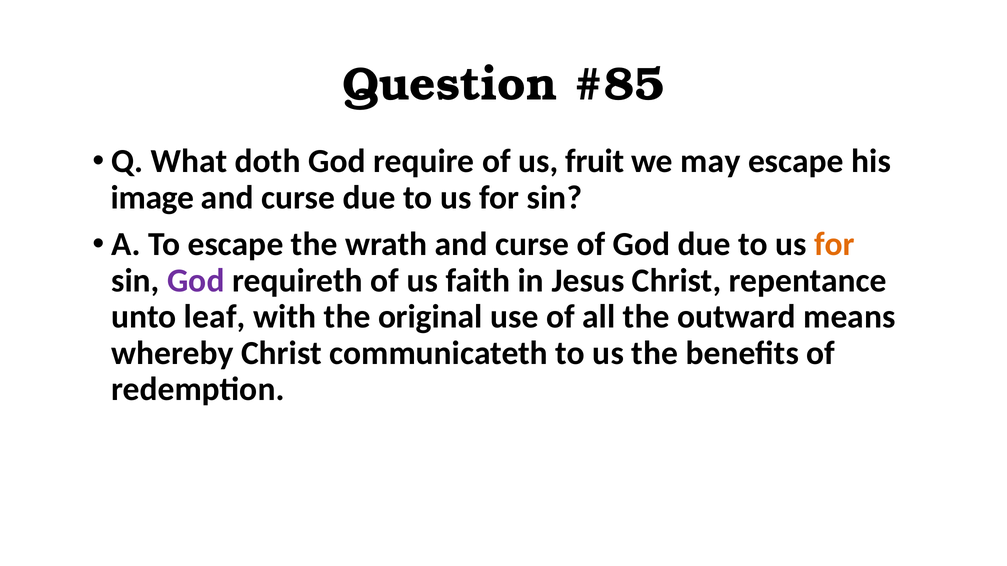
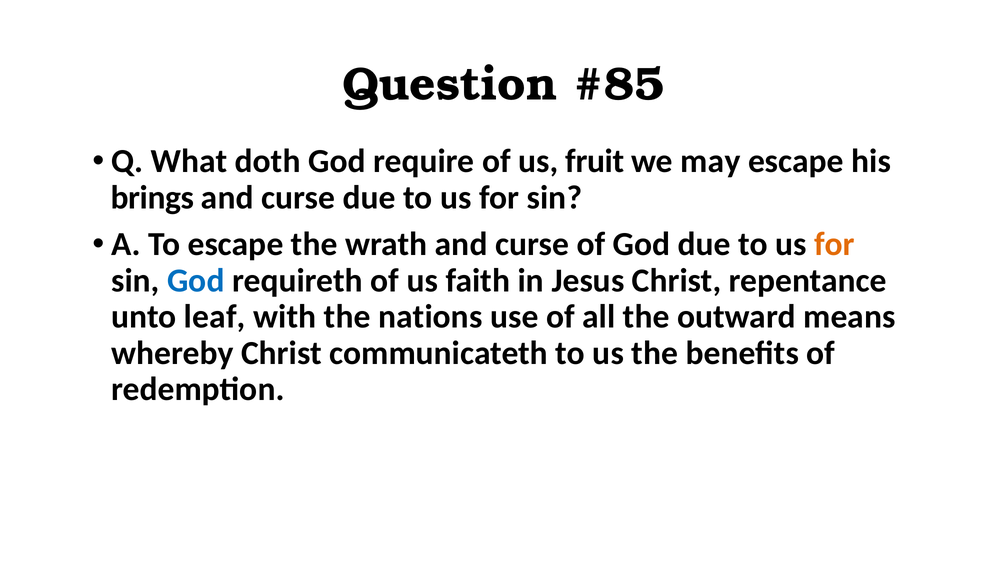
image: image -> brings
God at (196, 281) colour: purple -> blue
original: original -> nations
